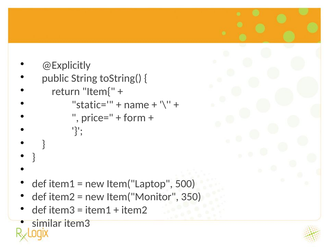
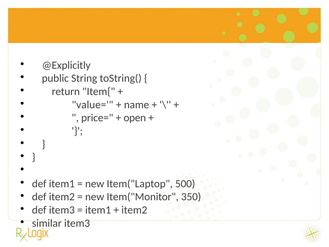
static=: static= -> value=
form: form -> open
